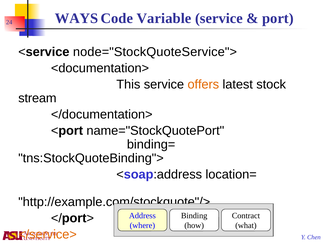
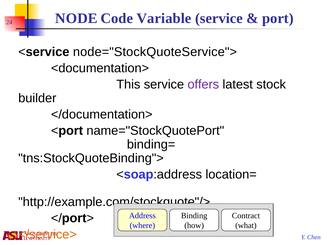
WAYS: WAYS -> NODE
offers colour: orange -> purple
stream: stream -> builder
